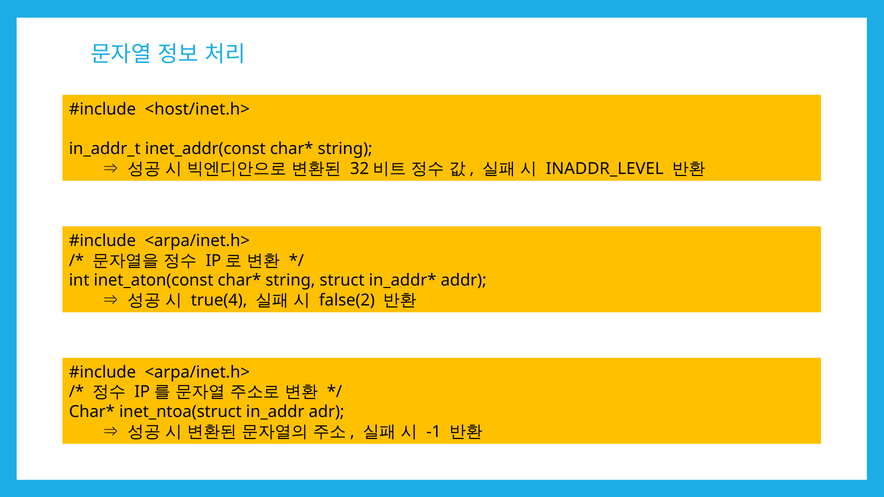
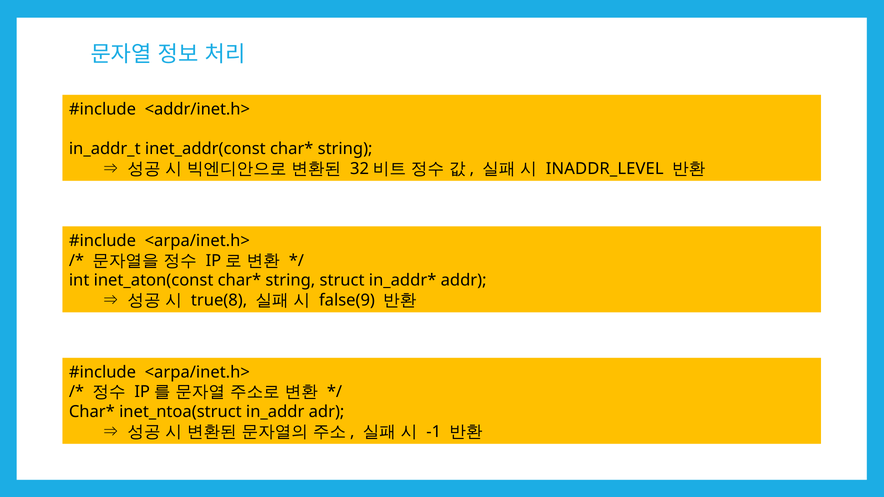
<host/inet.h>: <host/inet.h> -> <addr/inet.h>
true(4: true(4 -> true(8
false(2: false(2 -> false(9
